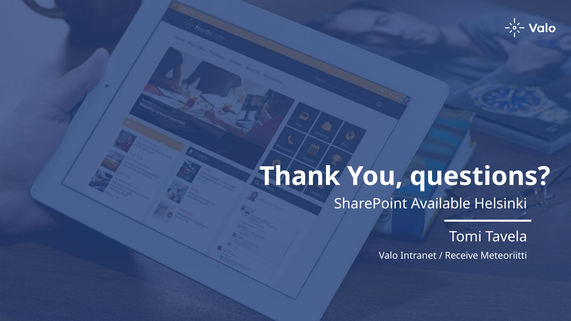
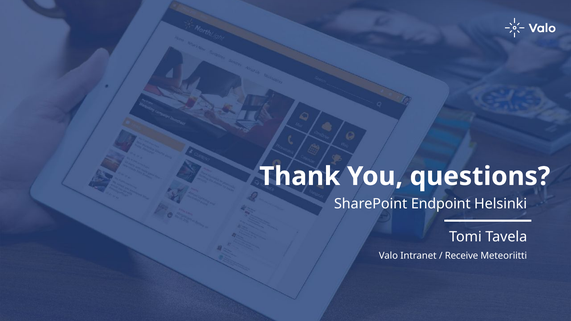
Available: Available -> Endpoint
